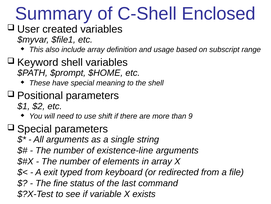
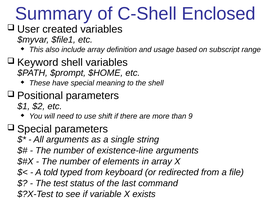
exit: exit -> told
fine: fine -> test
